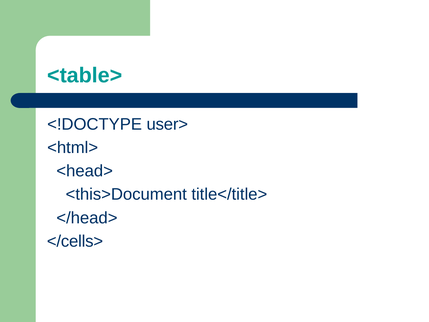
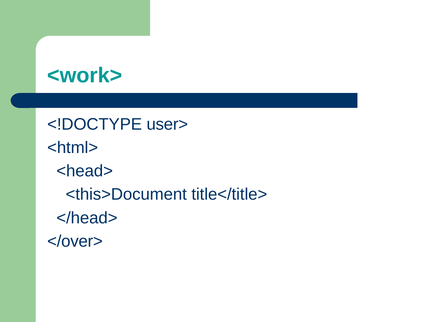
<table>: <table> -> <work>
</cells>: </cells> -> </over>
